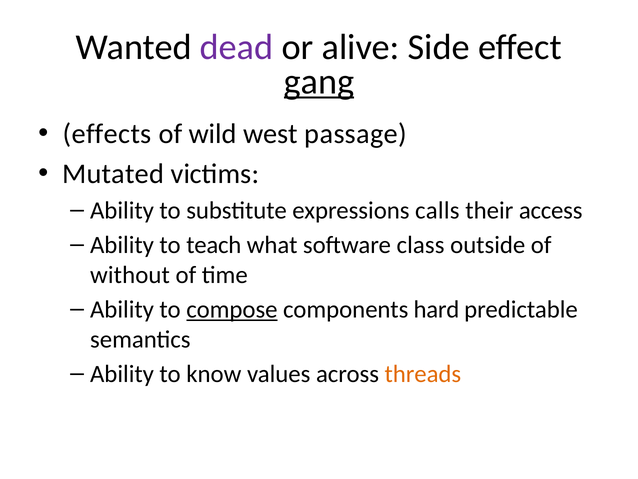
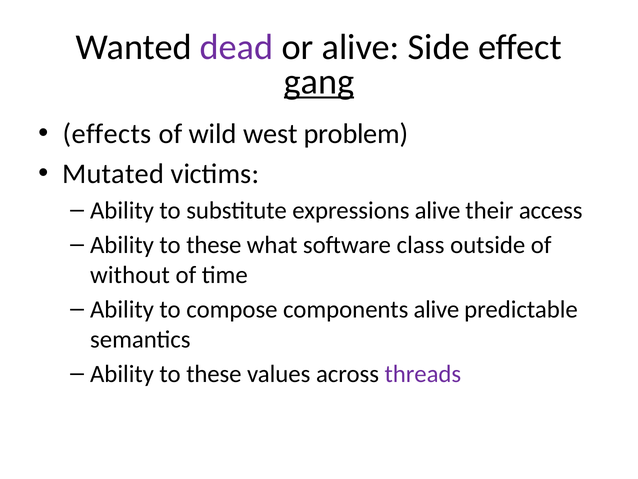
passage: passage -> problem
expressions calls: calls -> alive
teach at (214, 245): teach -> these
compose underline: present -> none
components hard: hard -> alive
know at (214, 374): know -> these
threads colour: orange -> purple
